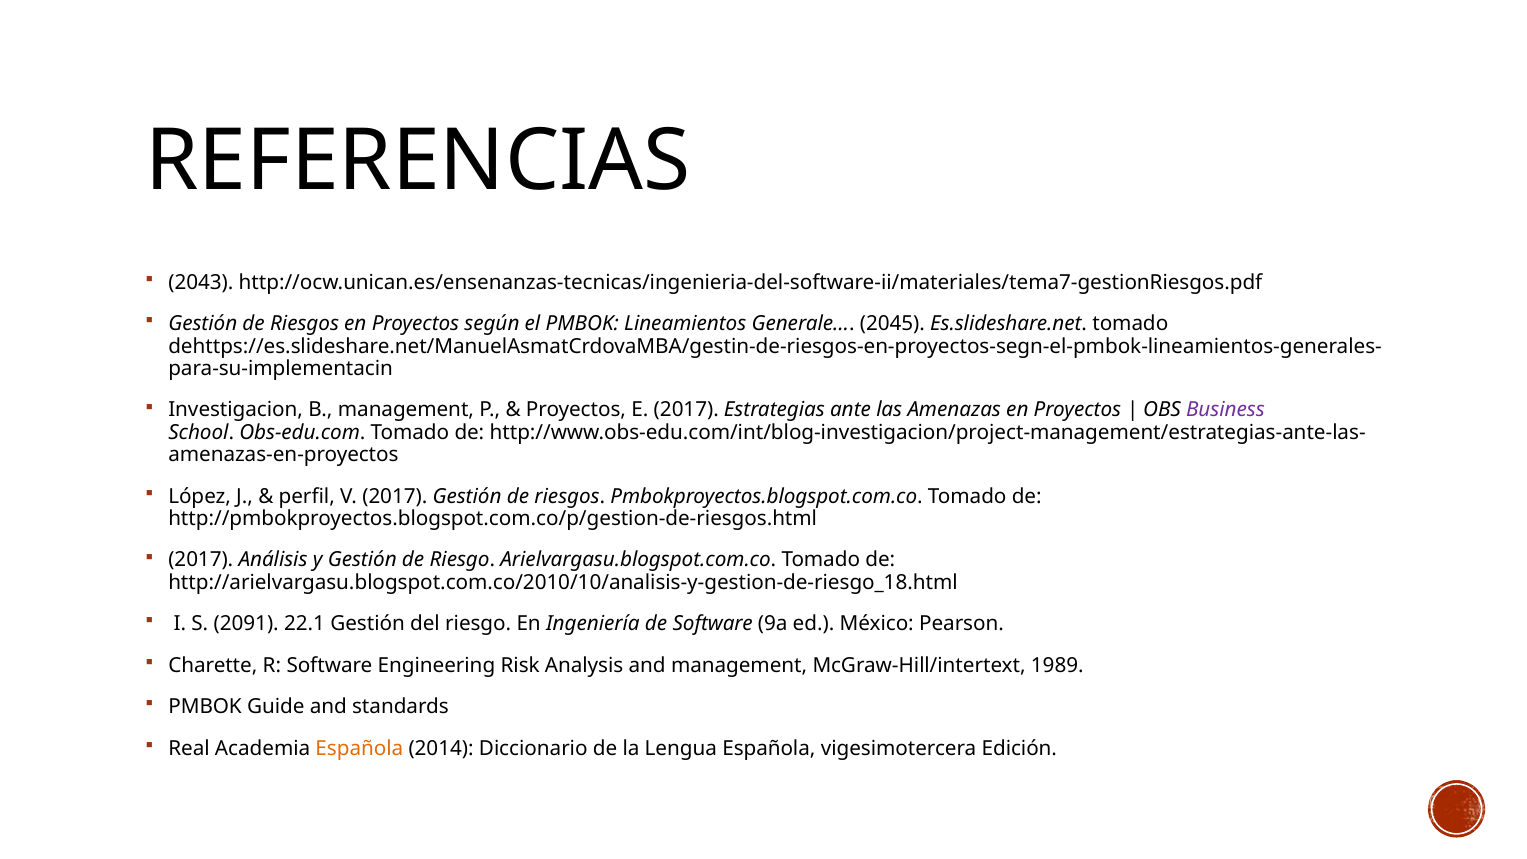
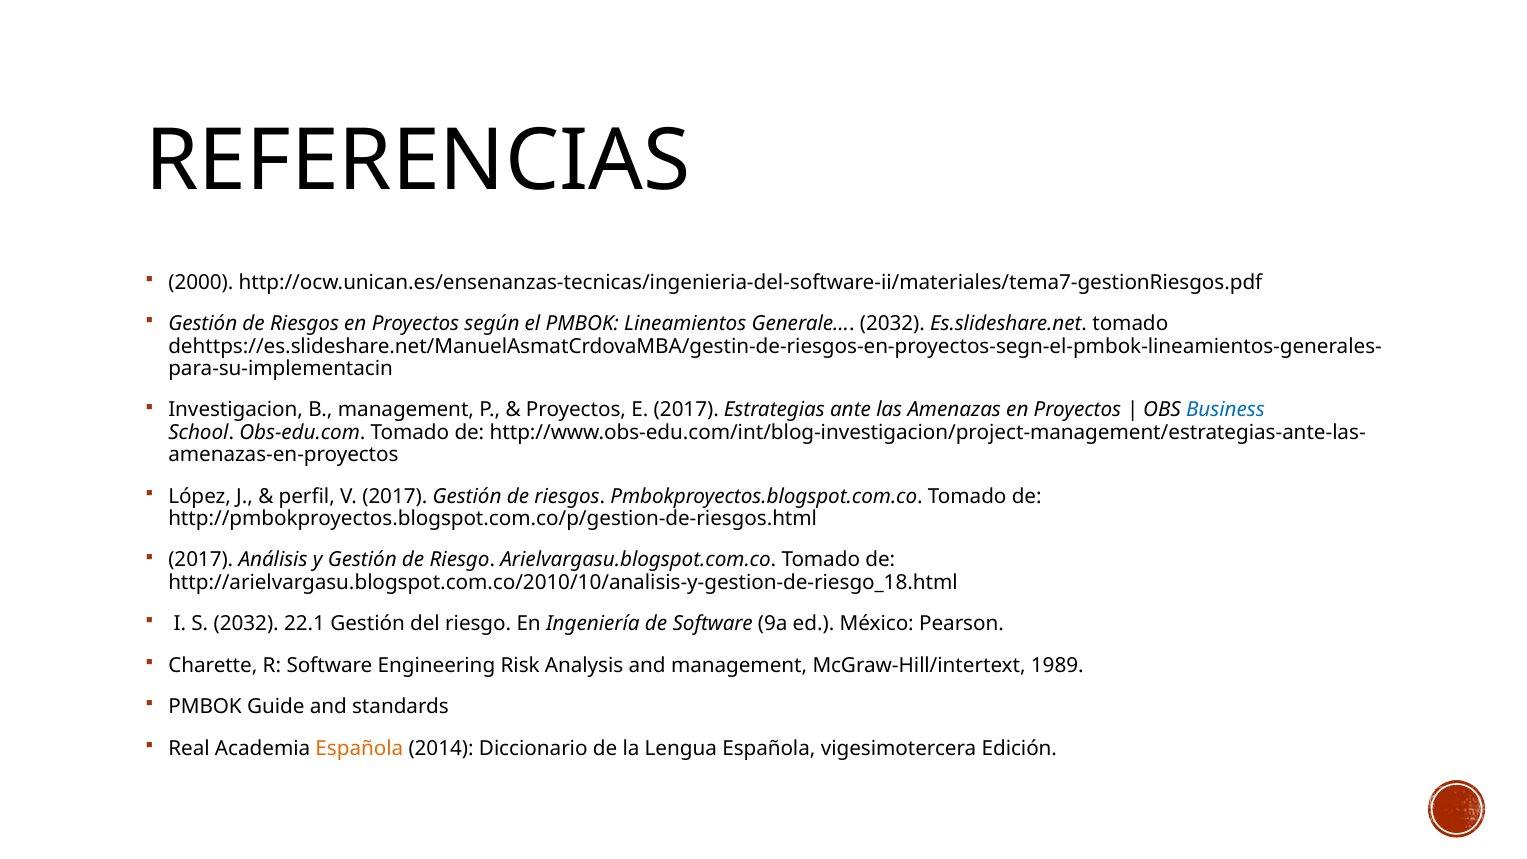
2043: 2043 -> 2000
Generale… 2045: 2045 -> 2032
Business colour: purple -> blue
S 2091: 2091 -> 2032
